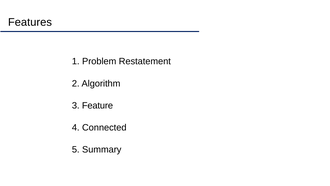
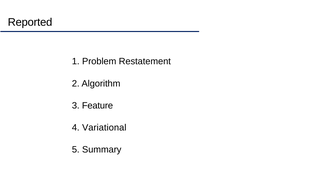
Features: Features -> Reported
Connected: Connected -> Variational
